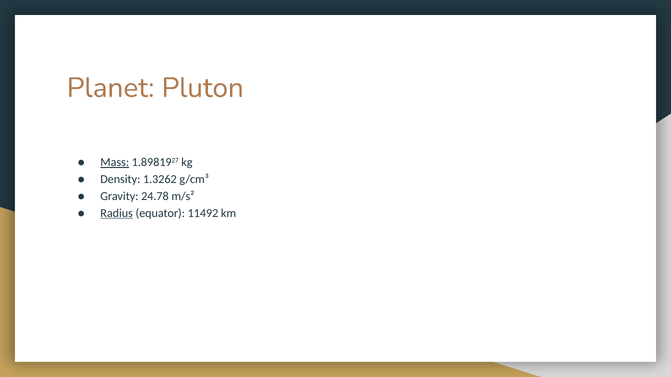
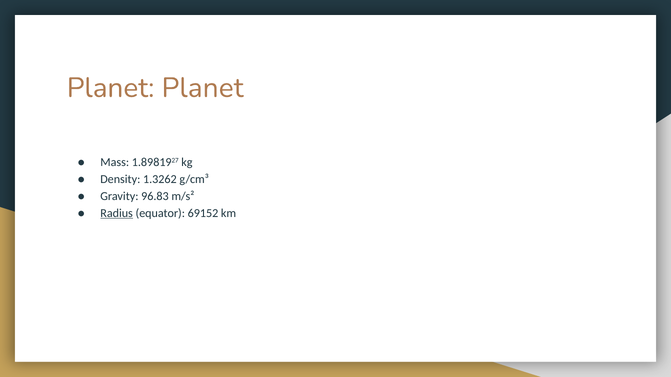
Planet Pluton: Pluton -> Planet
Mass underline: present -> none
24.78: 24.78 -> 96.83
11492: 11492 -> 69152
